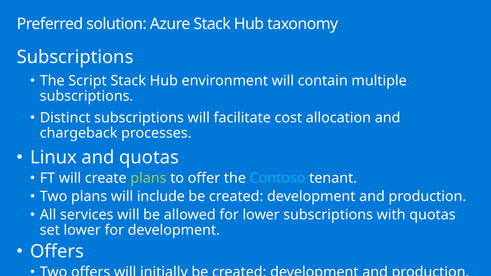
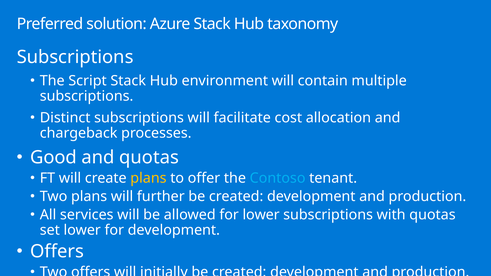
Linux: Linux -> Good
plans at (148, 178) colour: light green -> yellow
include: include -> further
